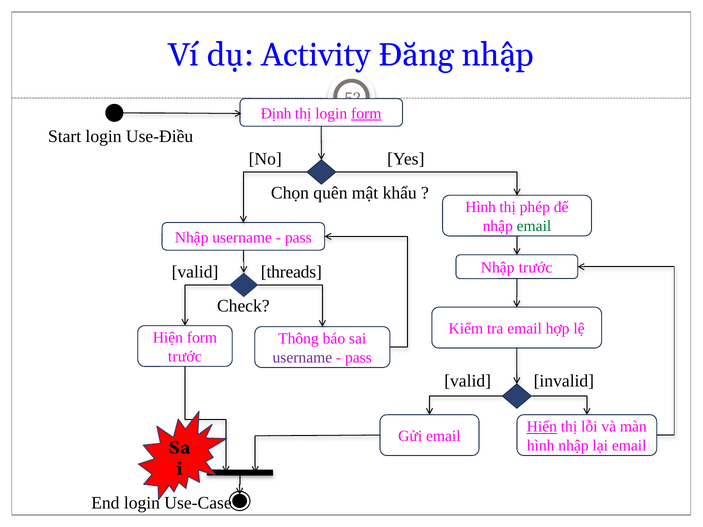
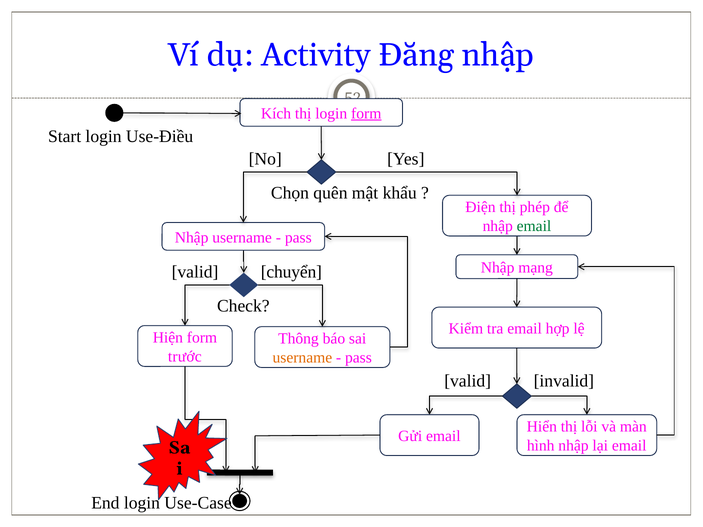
Định: Định -> Kích
Hình at (481, 207): Hình -> Điện
Nhập trước: trước -> mạng
threads: threads -> chuyển
username at (302, 358) colour: purple -> orange
Hiển underline: present -> none
